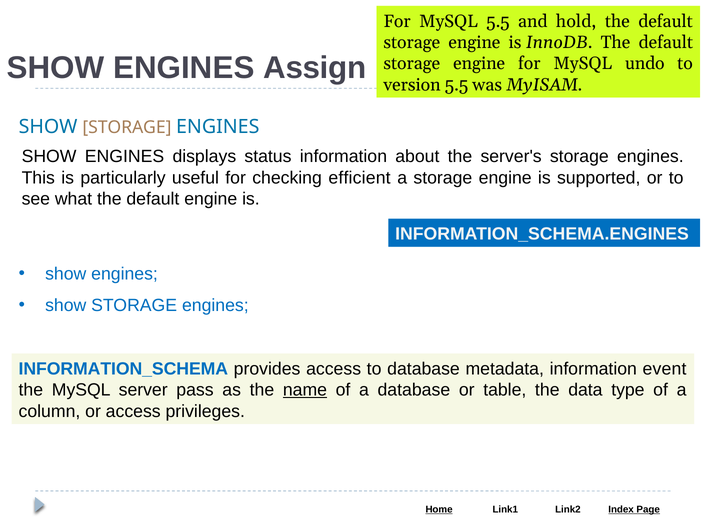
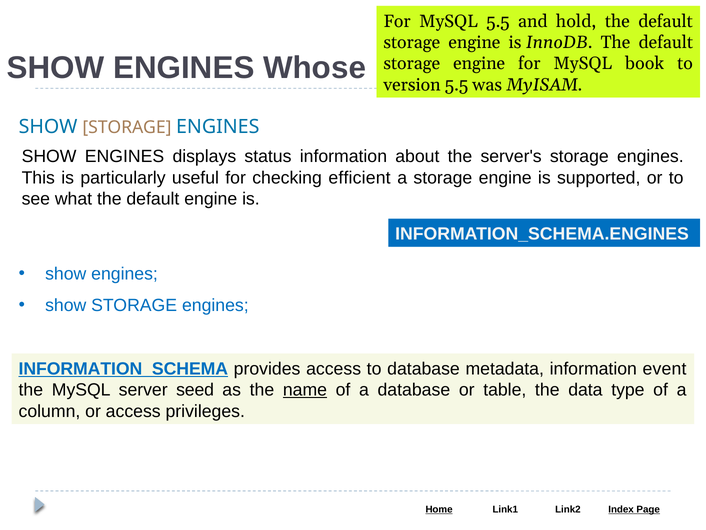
Assign: Assign -> Whose
undo: undo -> book
INFORMATION_SCHEMA underline: none -> present
pass: pass -> seed
